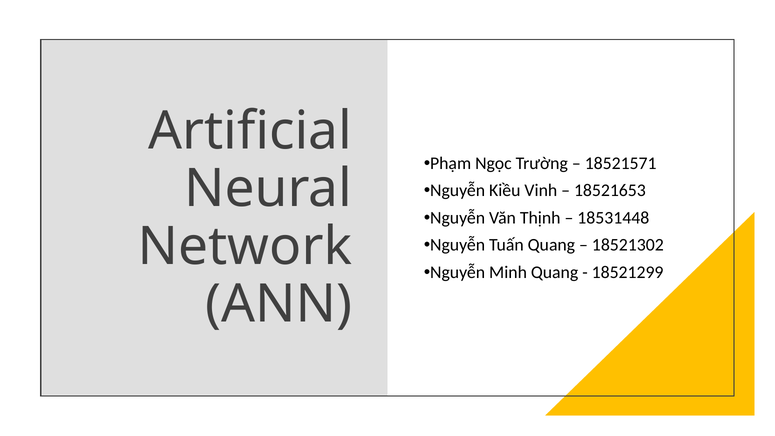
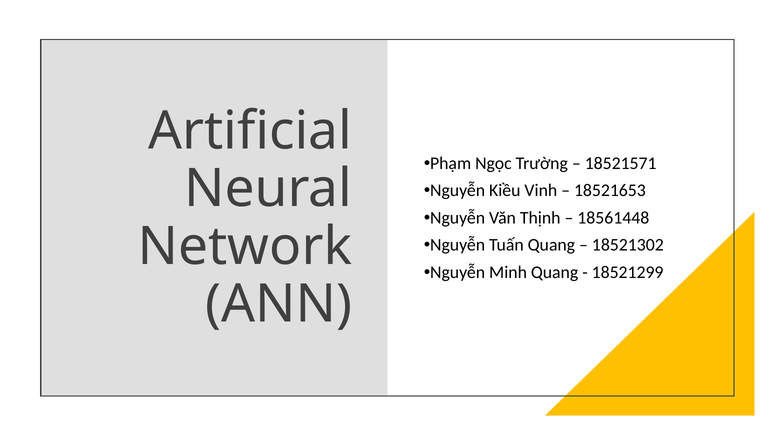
18531448: 18531448 -> 18561448
